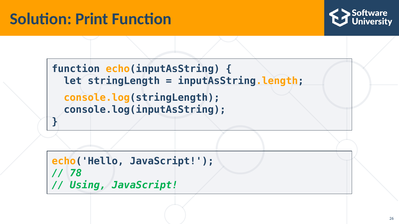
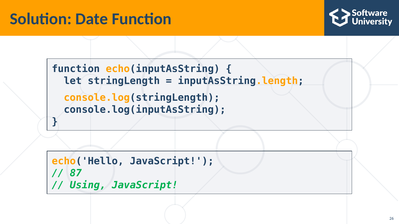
Print: Print -> Date
78: 78 -> 87
